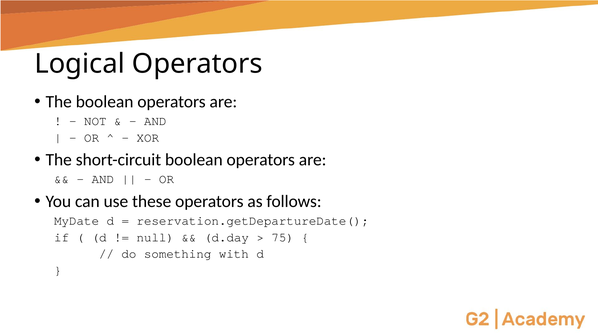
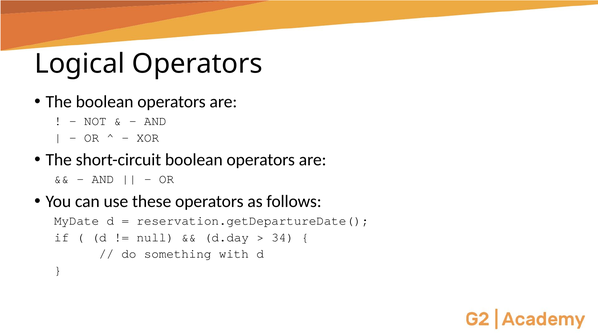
75: 75 -> 34
